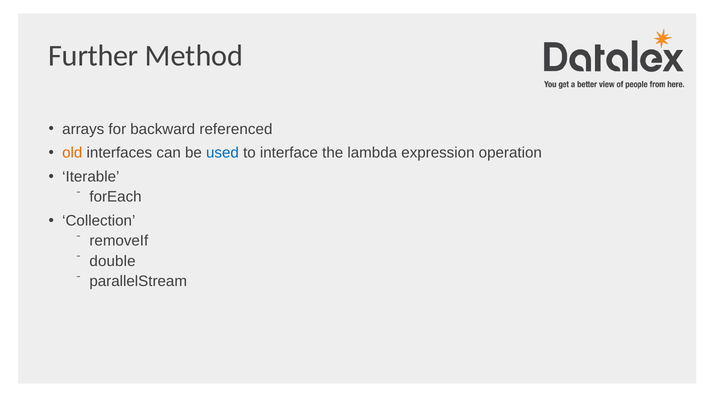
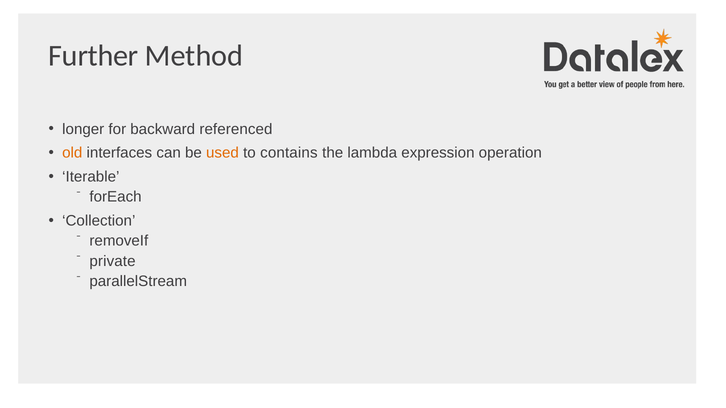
arrays: arrays -> longer
used colour: blue -> orange
interface: interface -> contains
double: double -> private
